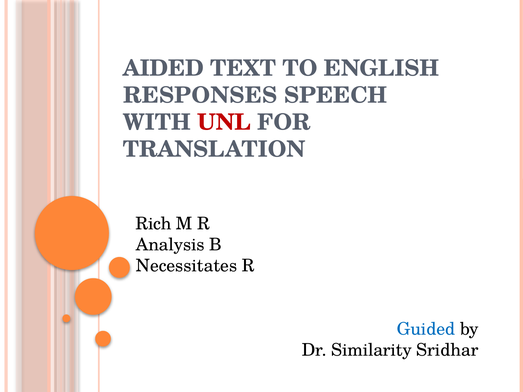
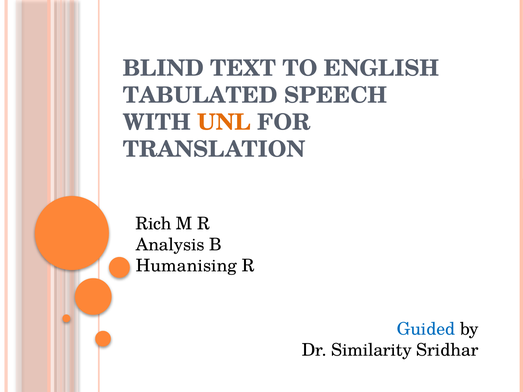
AIDED: AIDED -> BLIND
RESPONSES: RESPONSES -> TABULATED
UNL colour: red -> orange
Necessitates: Necessitates -> Humanising
